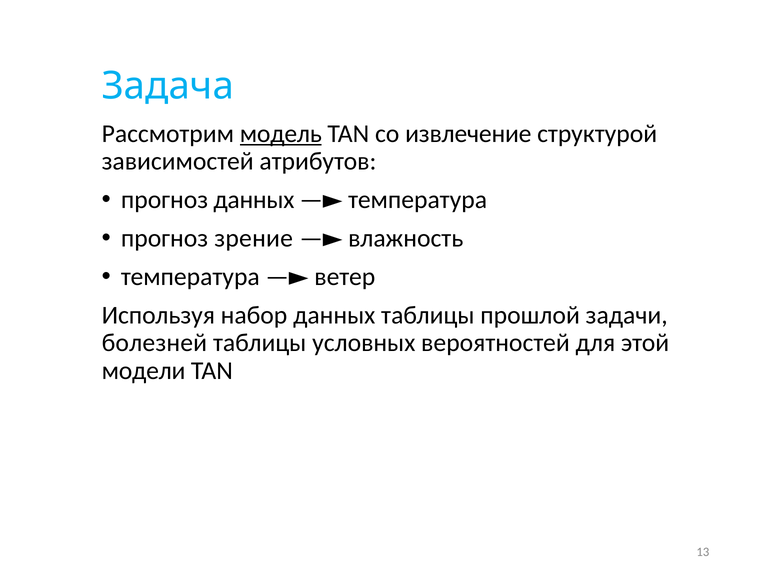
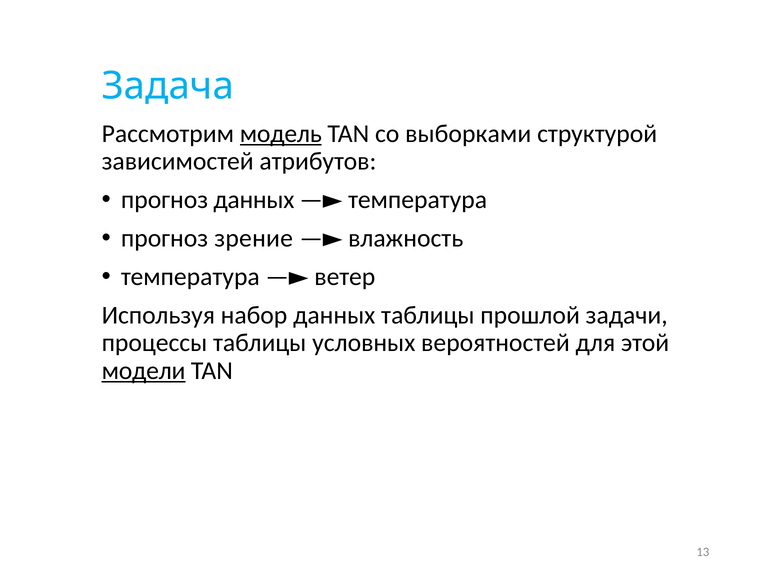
извлечение: извлечение -> выборками
болезней: болезней -> процессы
модели underline: none -> present
